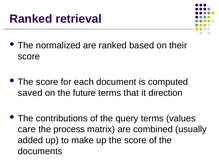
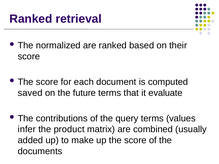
direction: direction -> evaluate
care: care -> infer
process: process -> product
